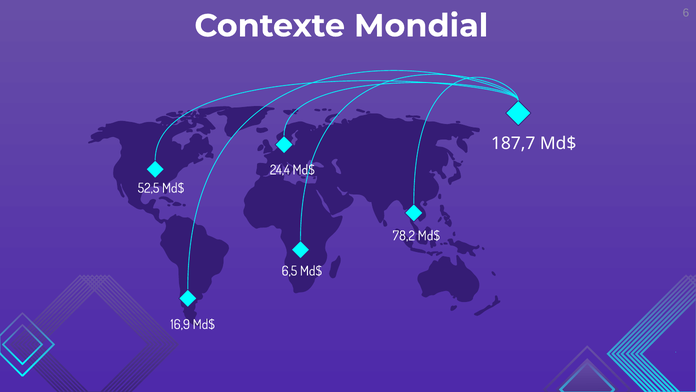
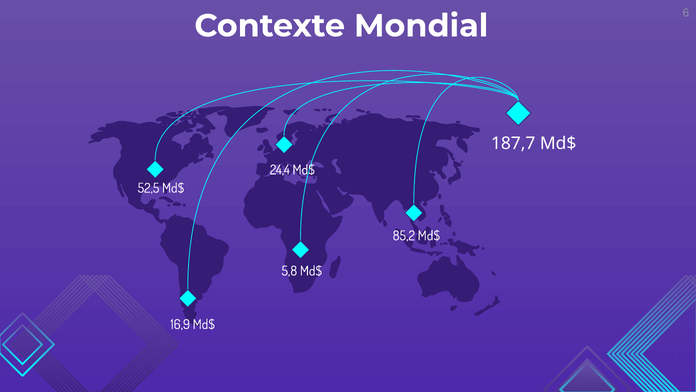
78,2: 78,2 -> 85,2
6,5: 6,5 -> 5,8
